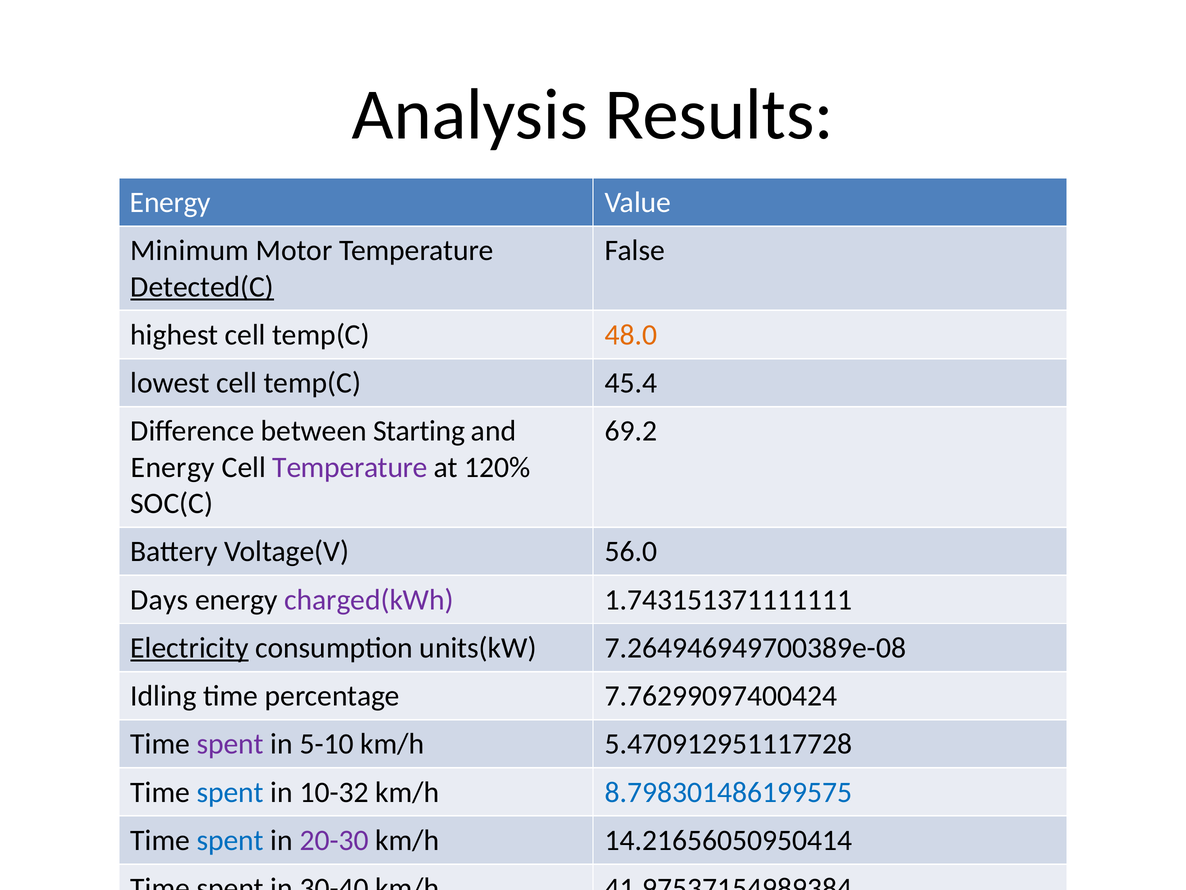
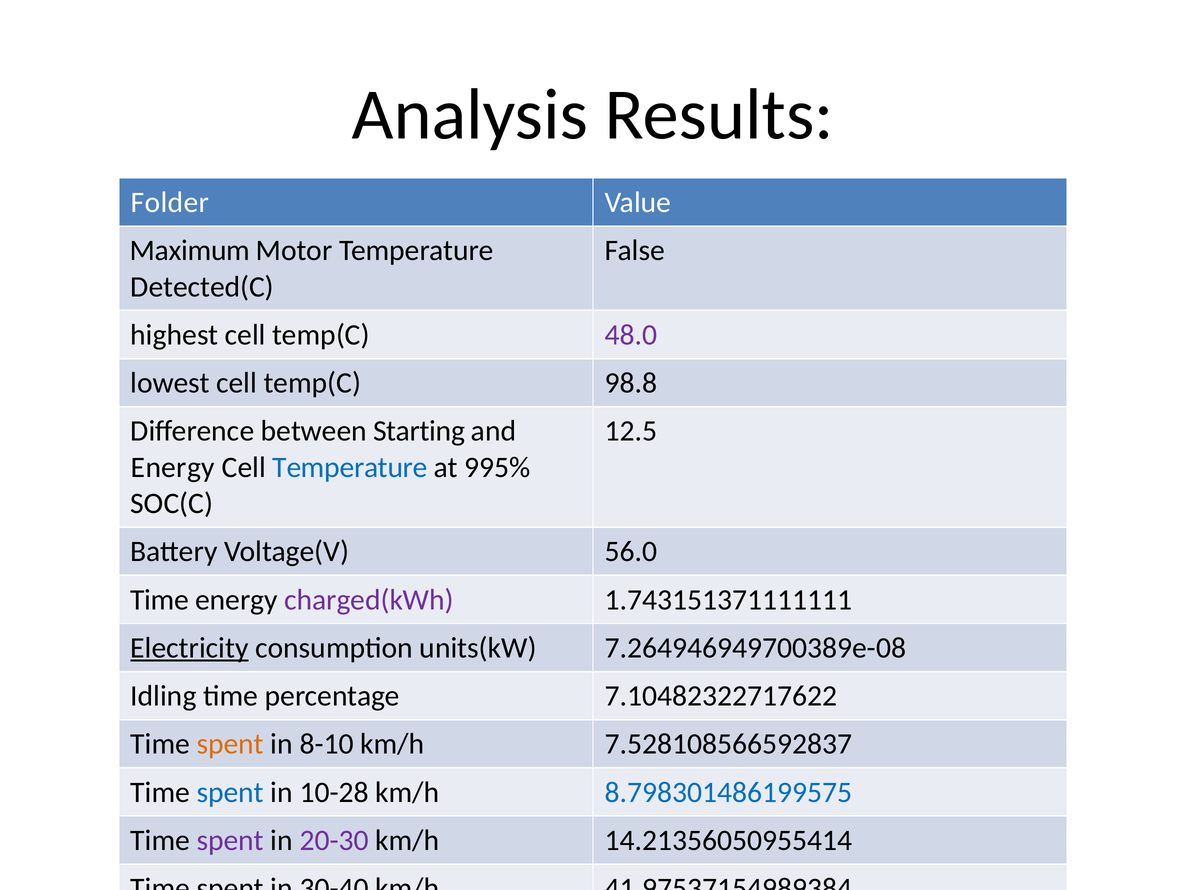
Energy at (170, 202): Energy -> Folder
Minimum: Minimum -> Maximum
Detected(C underline: present -> none
48.0 colour: orange -> purple
45.4: 45.4 -> 98.8
69.2: 69.2 -> 12.5
Temperature at (350, 467) colour: purple -> blue
120%: 120% -> 995%
Days at (159, 599): Days -> Time
7.76299097400424: 7.76299097400424 -> 7.10482322717622
spent at (230, 744) colour: purple -> orange
5-10: 5-10 -> 8-10
5.470912951117728: 5.470912951117728 -> 7.528108566592837
10-32: 10-32 -> 10-28
spent at (230, 840) colour: blue -> purple
14.21656050950414: 14.21656050950414 -> 14.21356050955414
